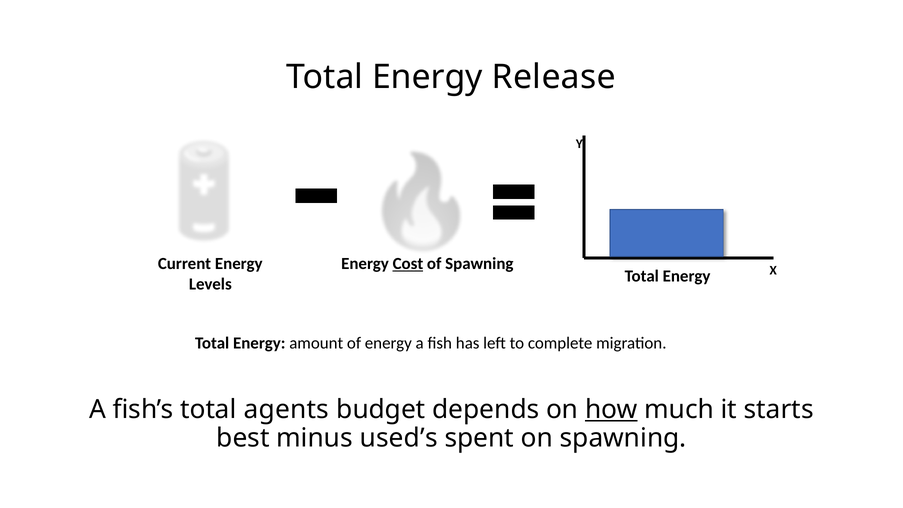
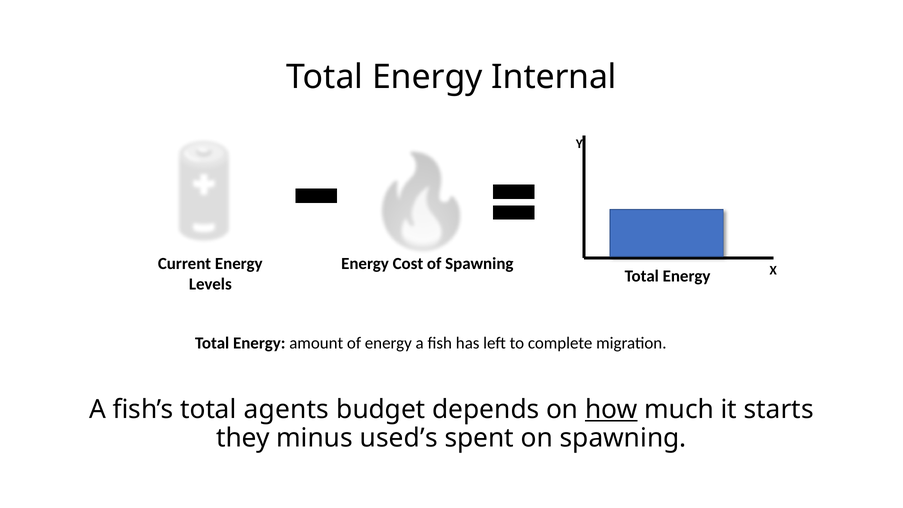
Release: Release -> Internal
Cost underline: present -> none
best: best -> they
